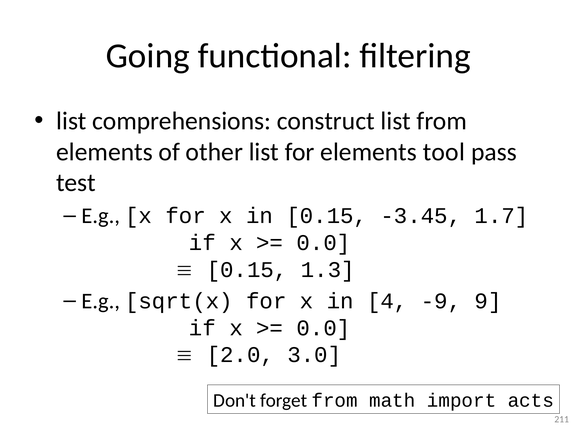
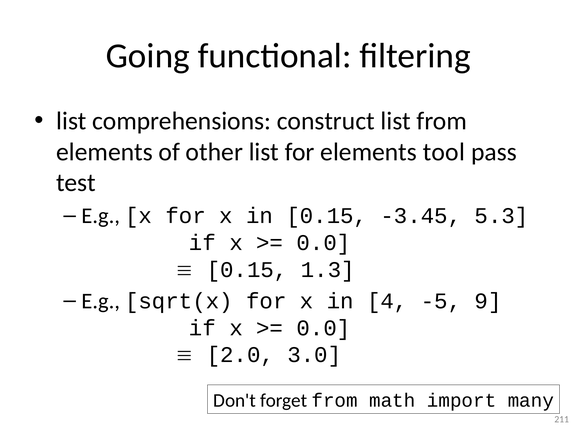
1.7: 1.7 -> 5.3
-9: -9 -> -5
acts: acts -> many
